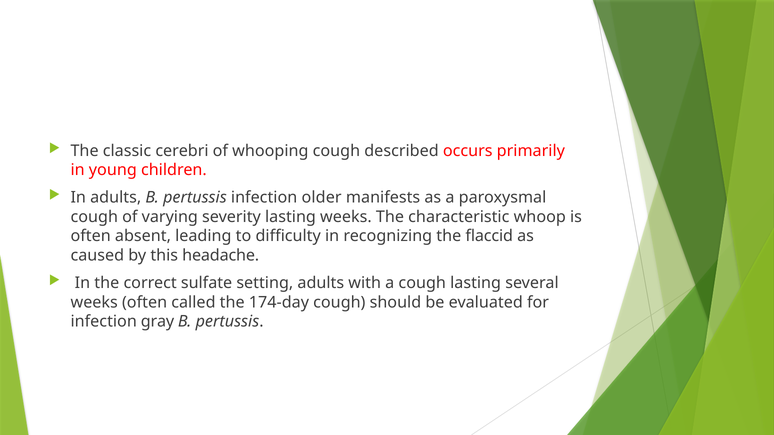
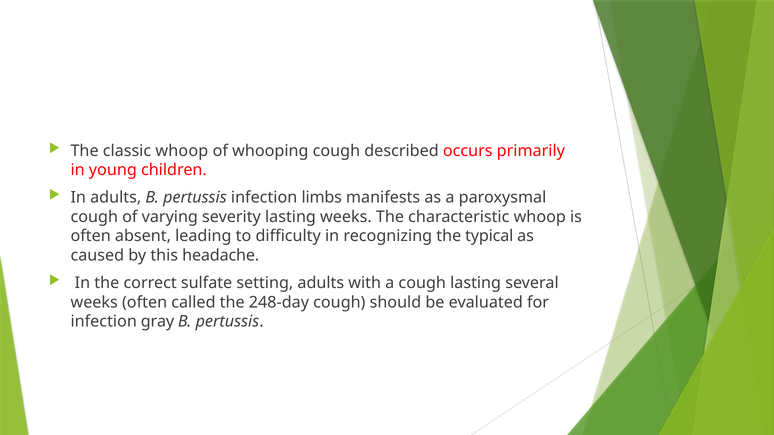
classic cerebri: cerebri -> whoop
older: older -> limbs
flaccid: flaccid -> typical
174-day: 174-day -> 248-day
